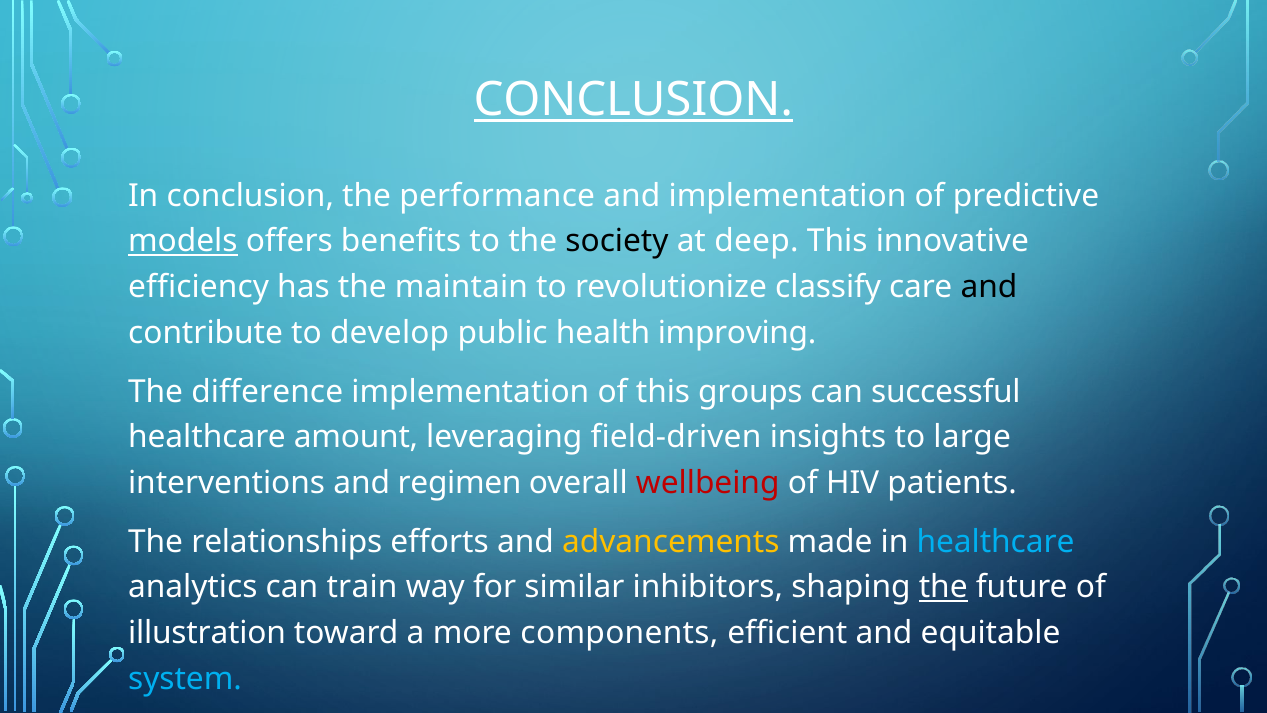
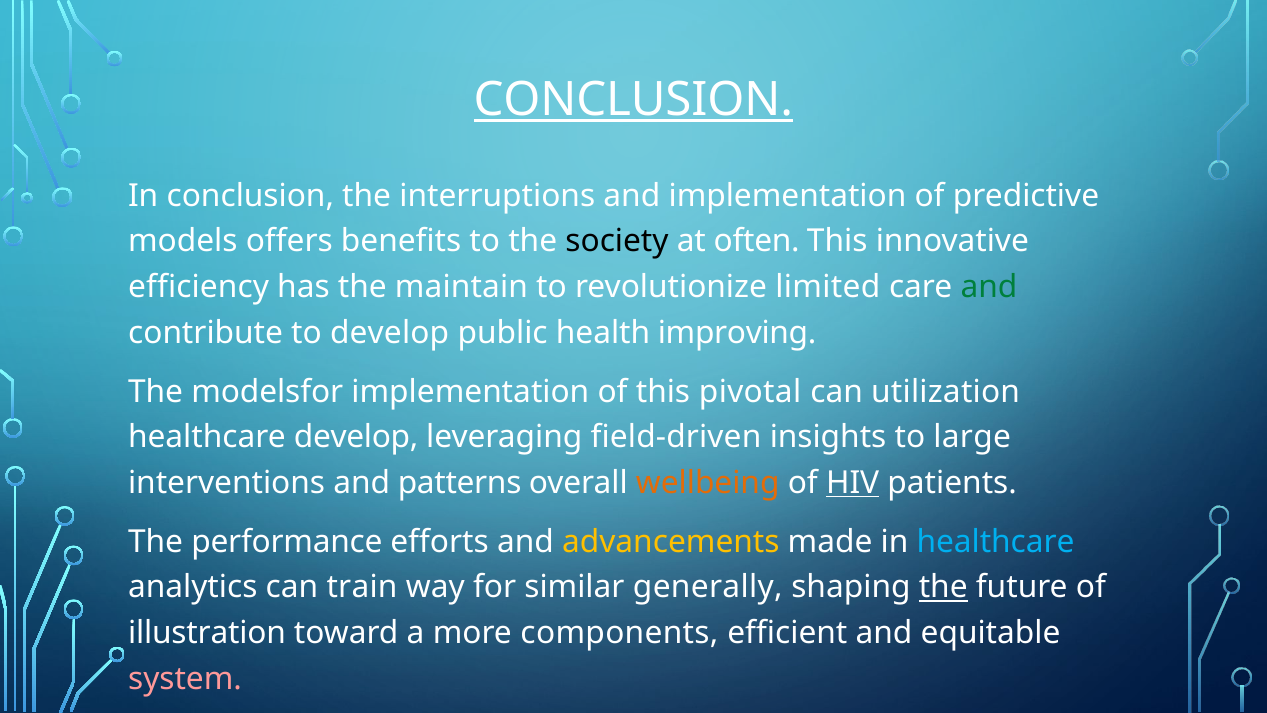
performance: performance -> interruptions
models underline: present -> none
deep: deep -> often
classify: classify -> limited
and at (989, 287) colour: black -> green
difference: difference -> modelsfor
groups: groups -> pivotal
successful: successful -> utilization
healthcare amount: amount -> develop
regimen: regimen -> patterns
wellbeing colour: red -> orange
HIV underline: none -> present
relationships: relationships -> performance
inhibitors: inhibitors -> generally
system colour: light blue -> pink
